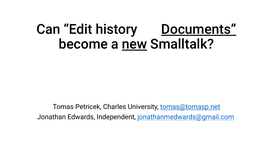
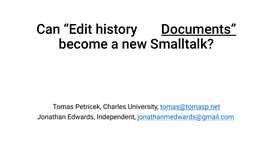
new underline: present -> none
